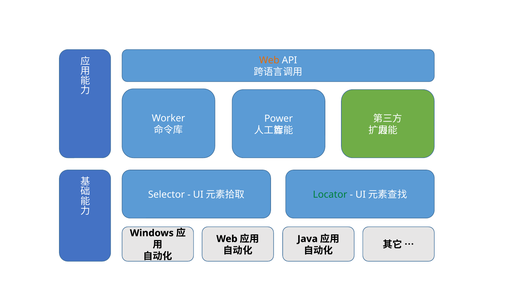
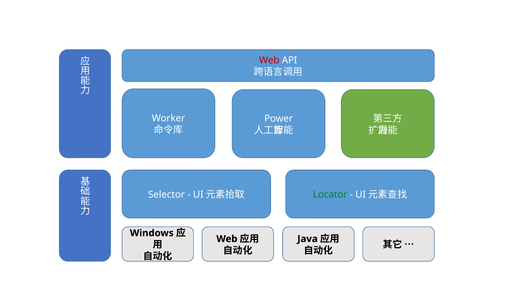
Web at (269, 60) colour: orange -> red
